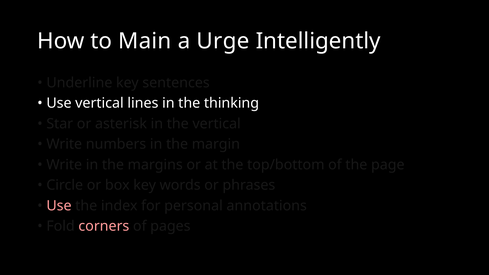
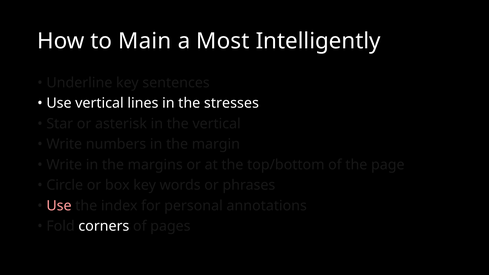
Urge: Urge -> Most
thinking: thinking -> stresses
corners colour: pink -> white
